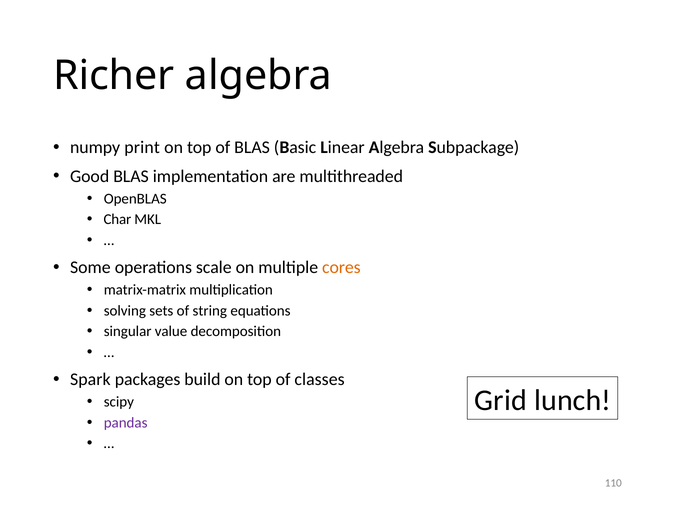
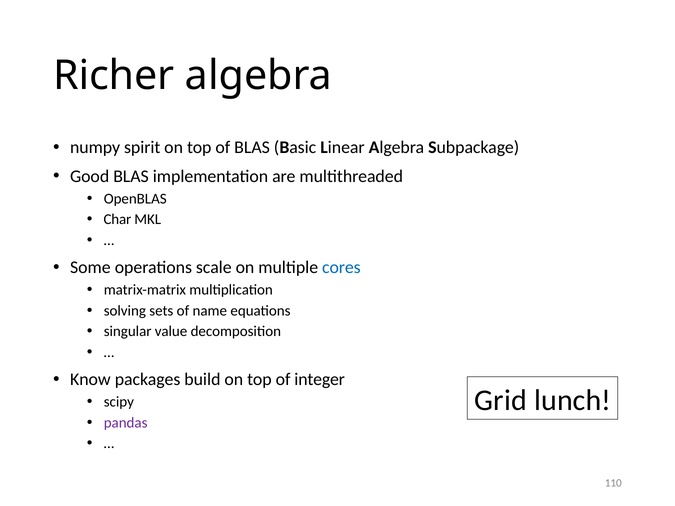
print: print -> spirit
cores colour: orange -> blue
string: string -> name
Spark: Spark -> Know
classes: classes -> integer
